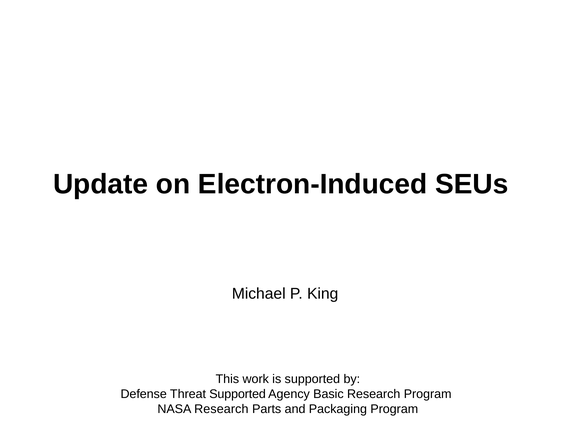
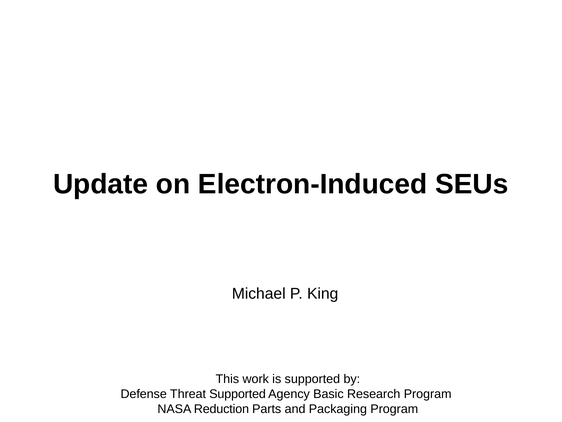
NASA Research: Research -> Reduction
